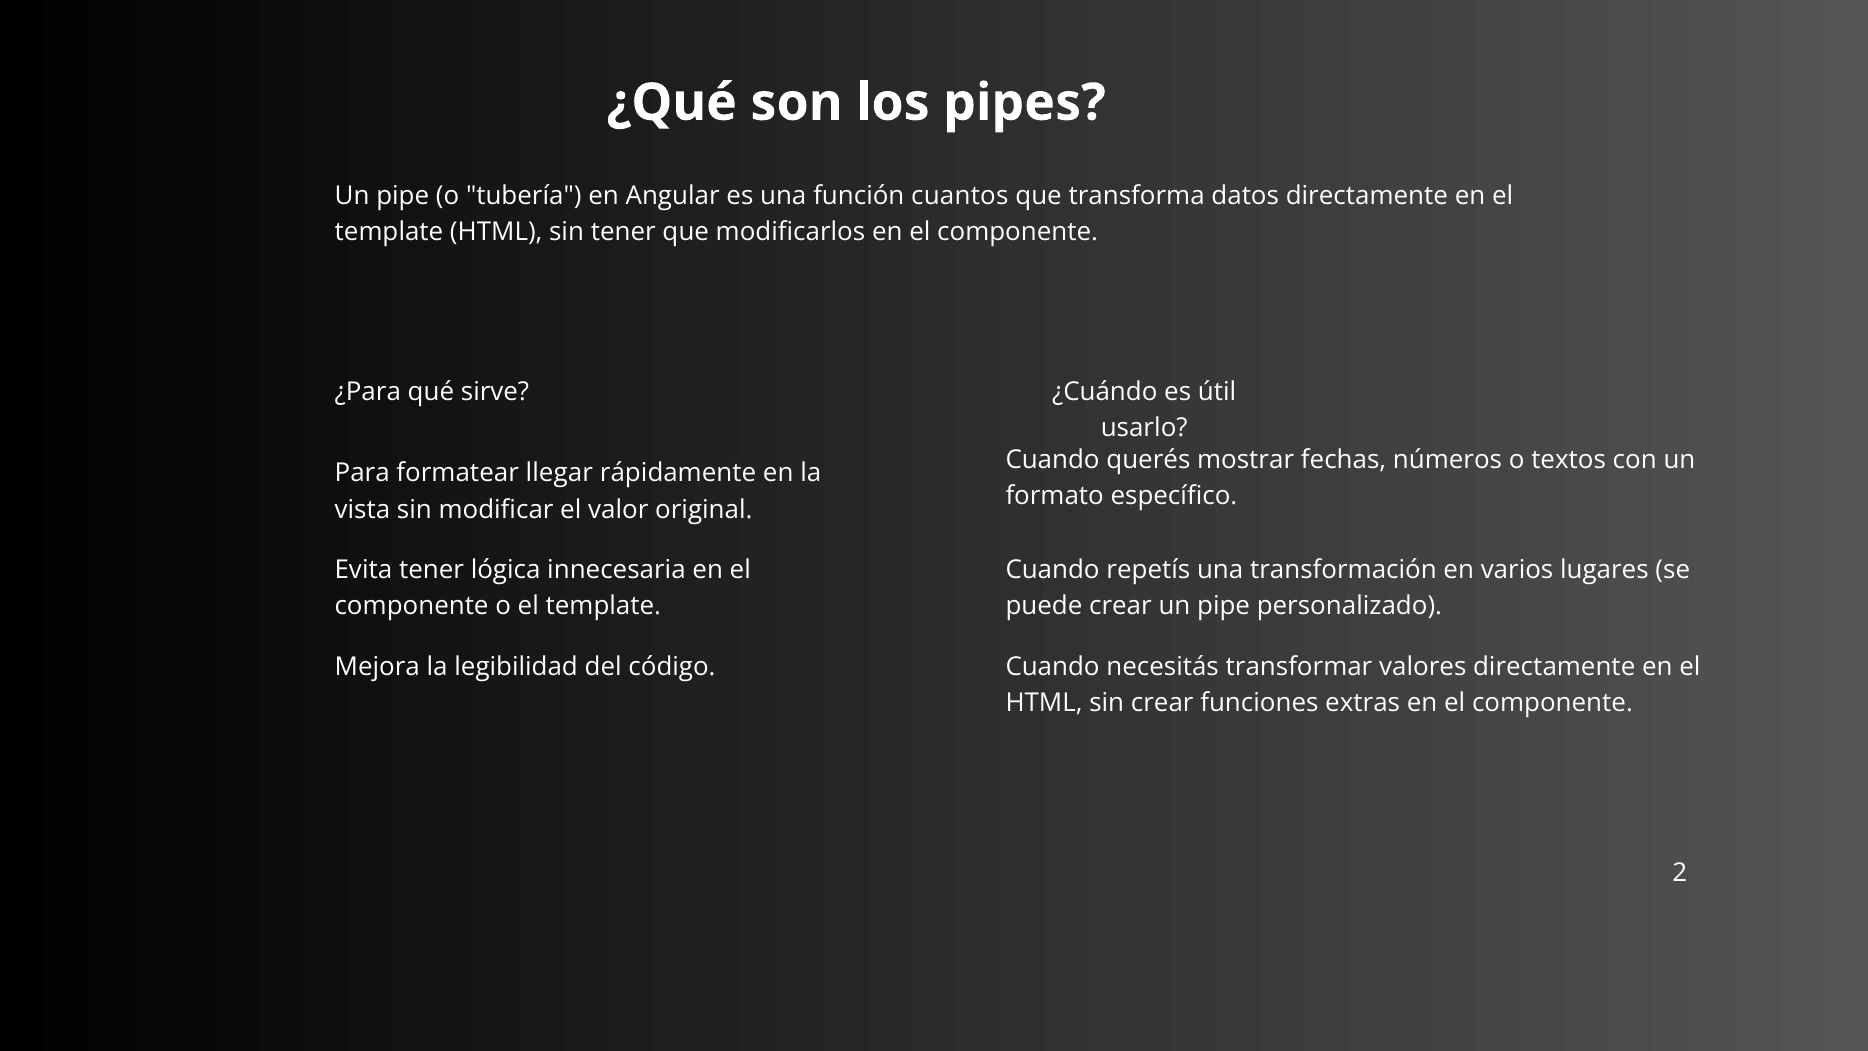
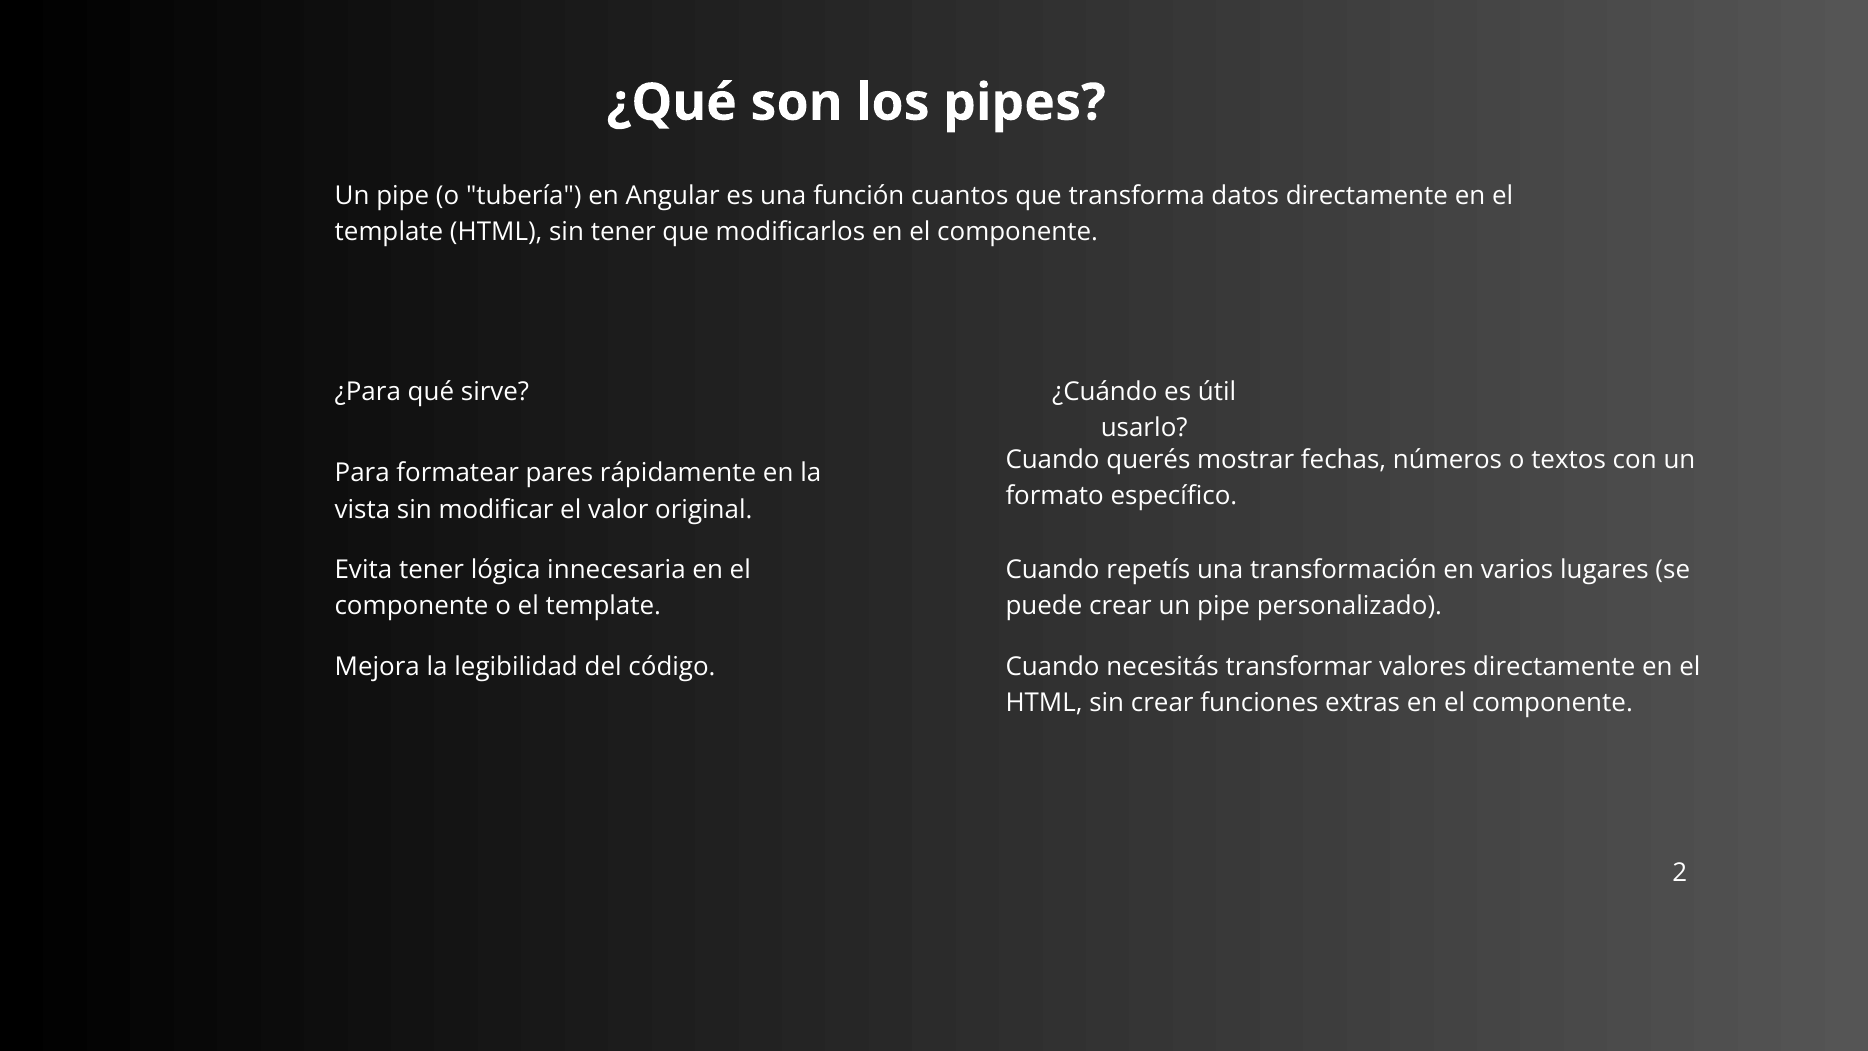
llegar: llegar -> pares
